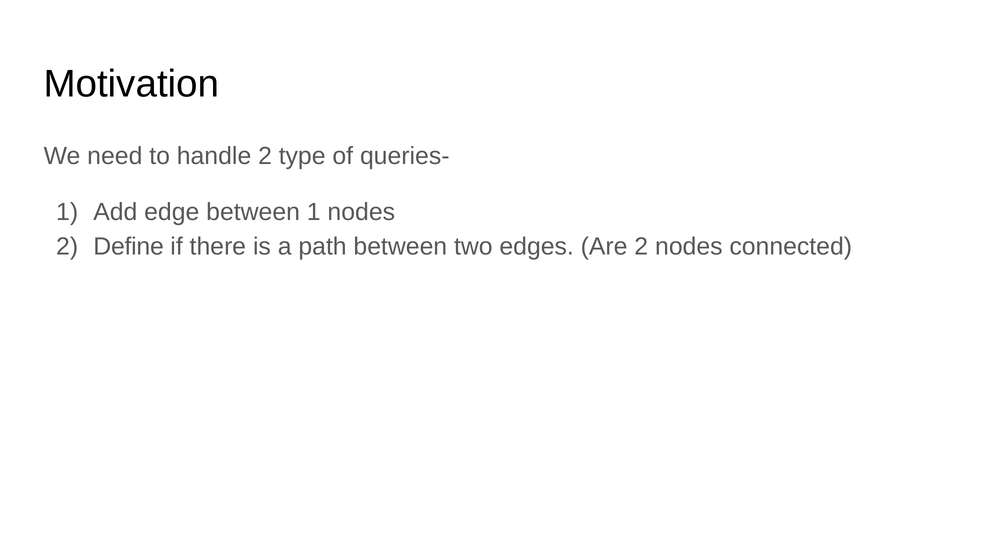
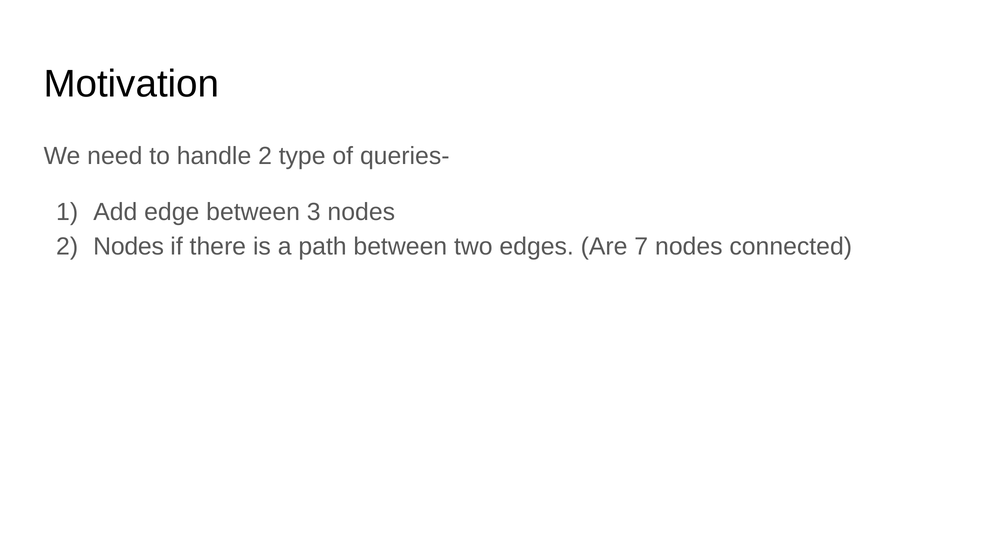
between 1: 1 -> 3
2 Define: Define -> Nodes
Are 2: 2 -> 7
